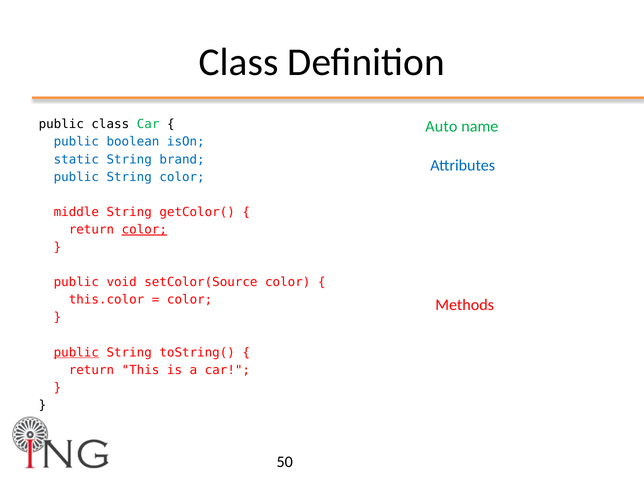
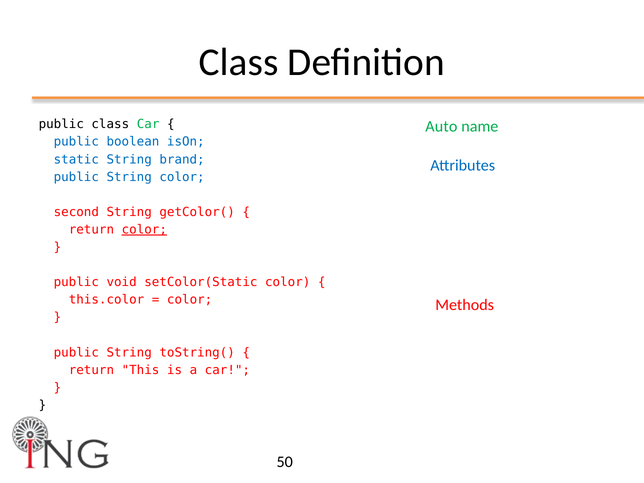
middle: middle -> second
setColor(Source: setColor(Source -> setColor(Static
public at (76, 352) underline: present -> none
